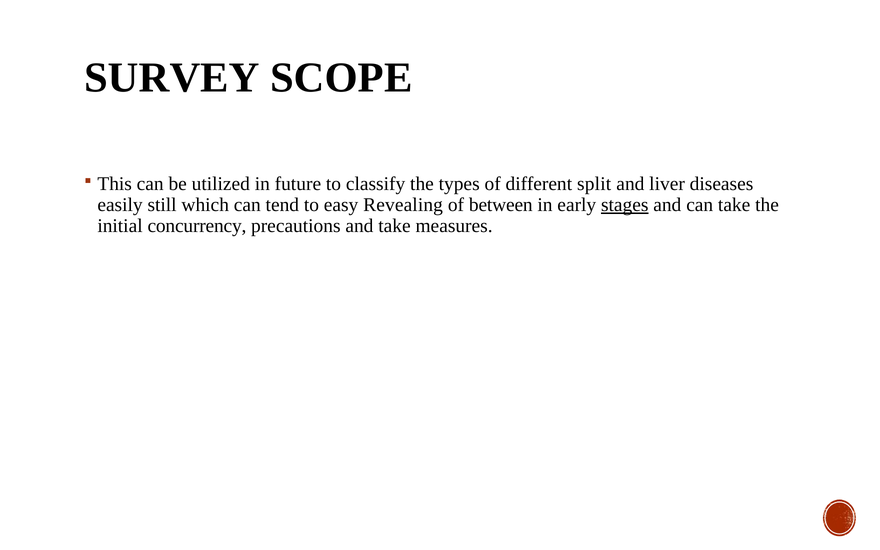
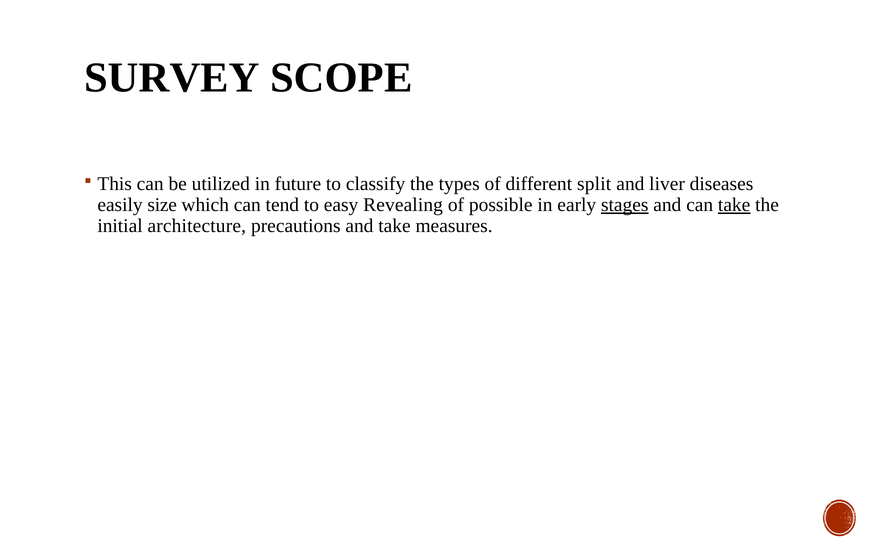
still: still -> size
between: between -> possible
take at (734, 205) underline: none -> present
concurrency: concurrency -> architecture
